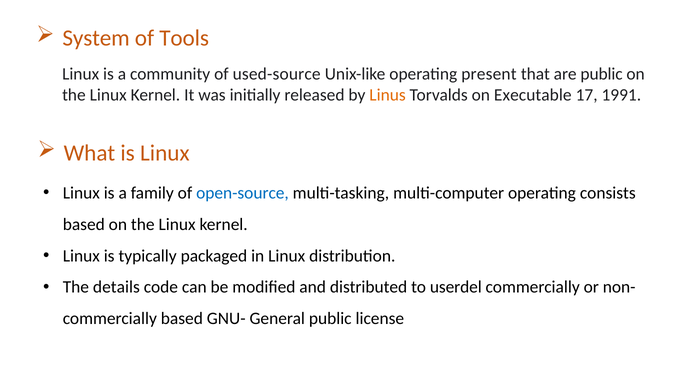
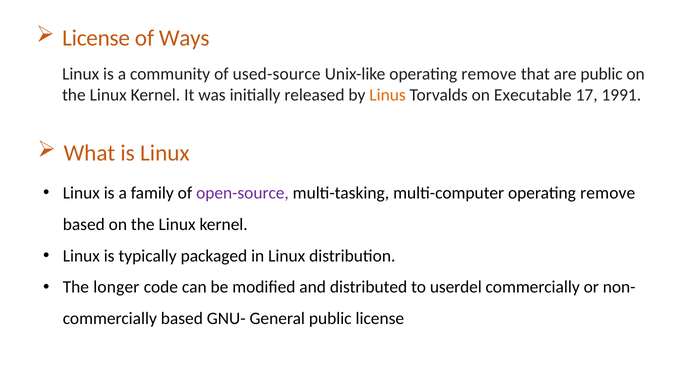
System at (96, 38): System -> License
Tools: Tools -> Ways
Unix-like operating present: present -> remove
open-source colour: blue -> purple
multi-computer operating consists: consists -> remove
details: details -> longer
